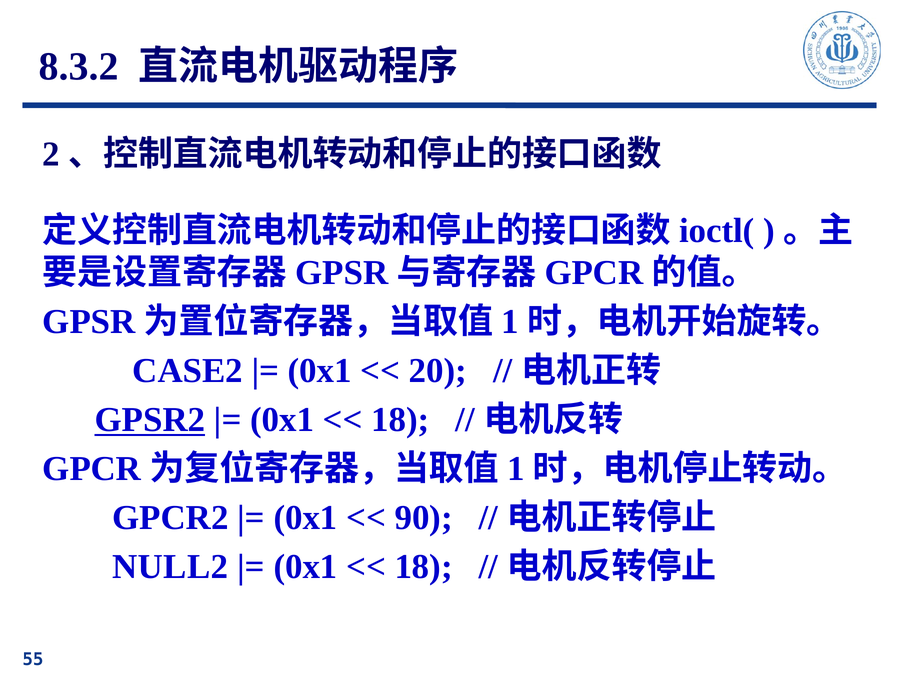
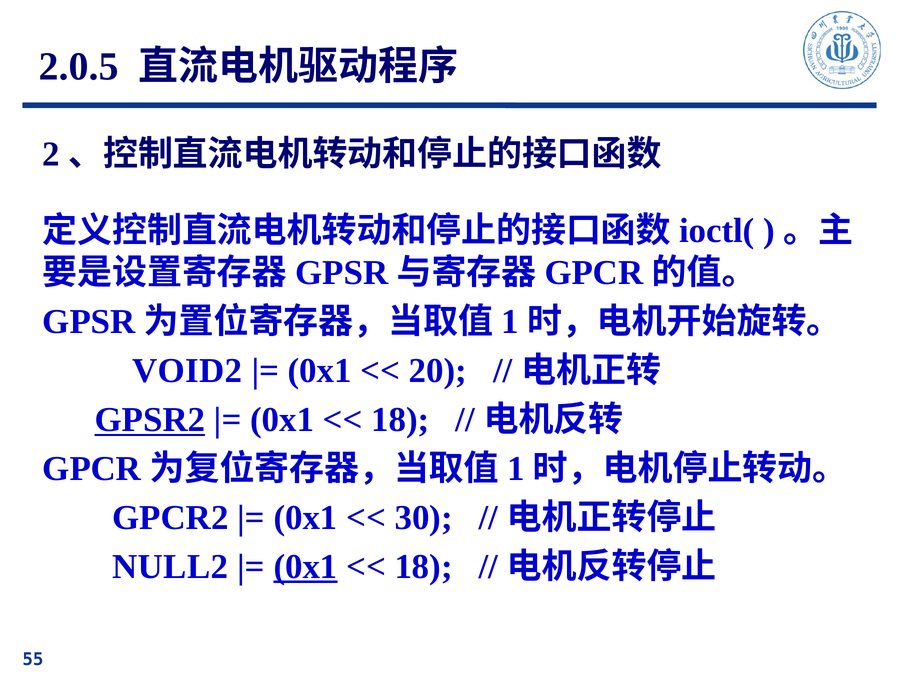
8.3.2: 8.3.2 -> 2.0.5
CASE2: CASE2 -> VOID2
90: 90 -> 30
0x1 at (305, 567) underline: none -> present
